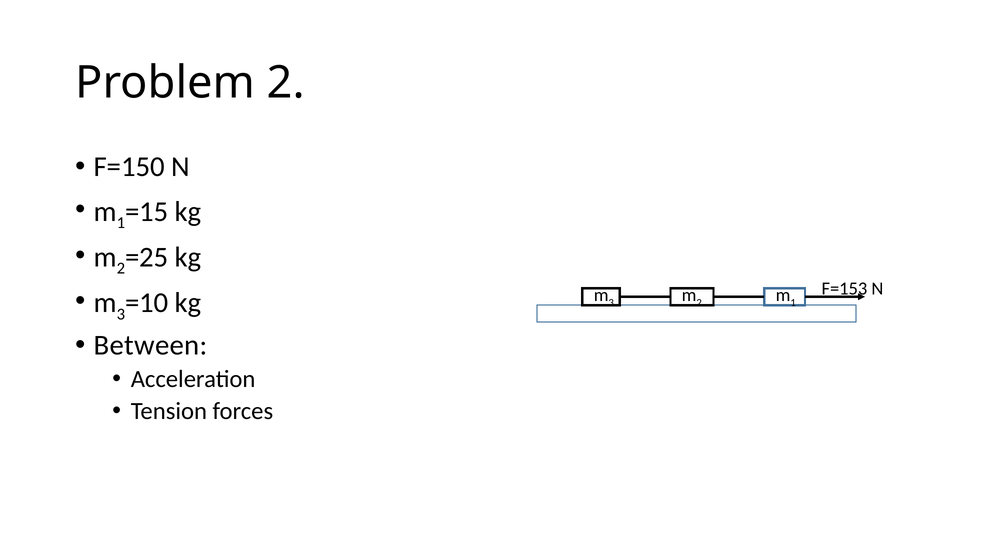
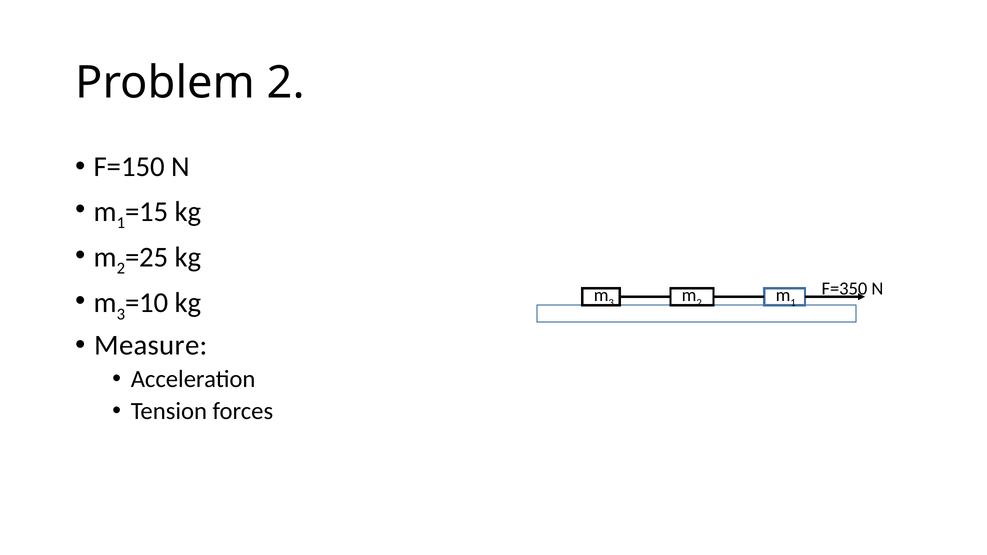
F=153: F=153 -> F=350
Between: Between -> Measure
